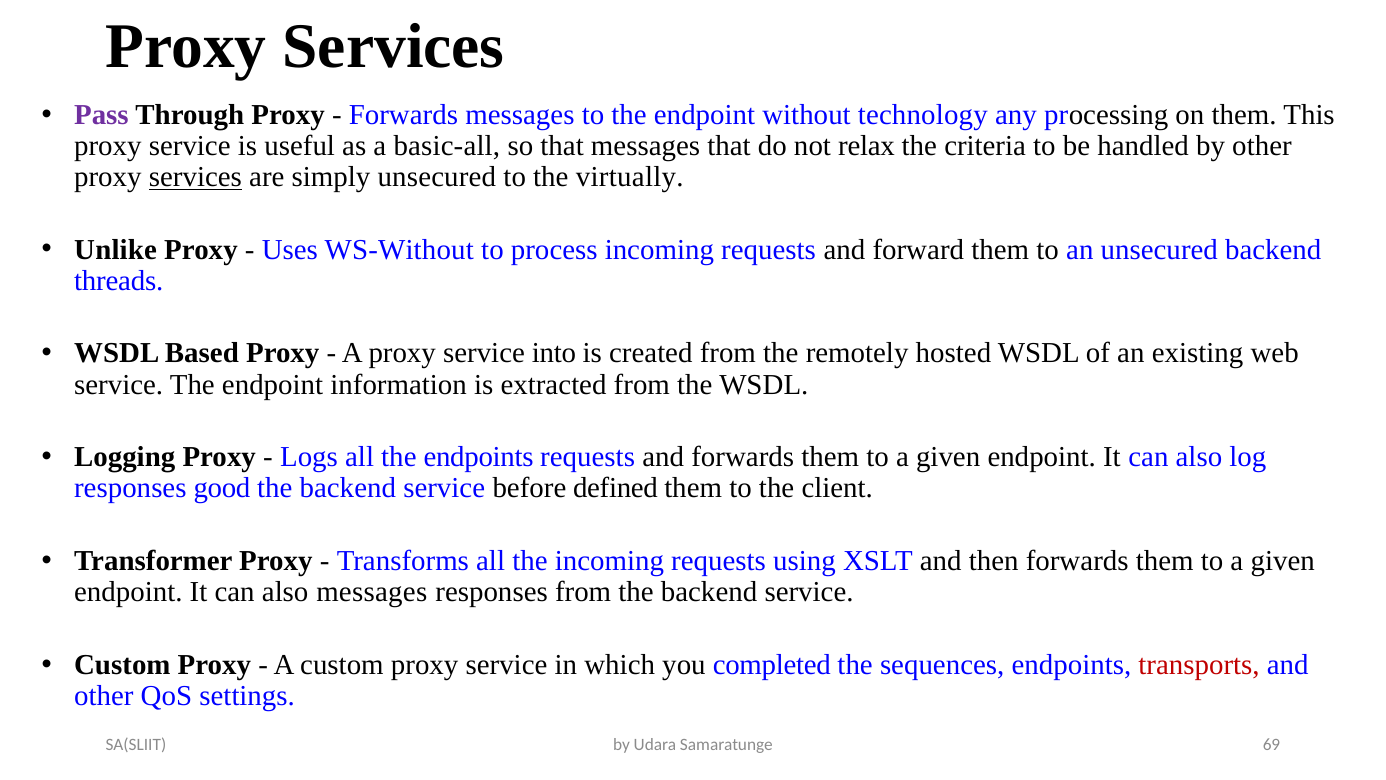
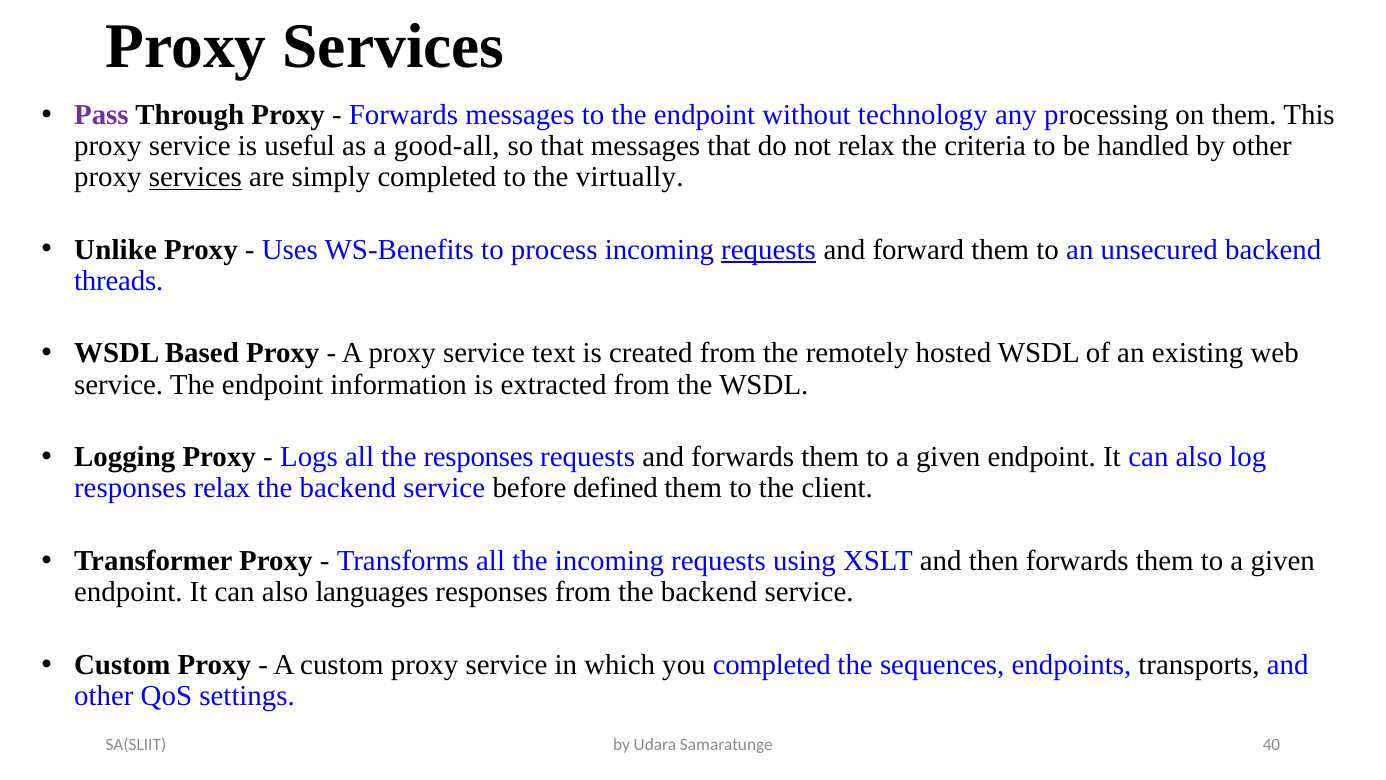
basic-all: basic-all -> good-all
simply unsecured: unsecured -> completed
WS-Without: WS-Without -> WS-Benefits
requests at (769, 250) underline: none -> present
into: into -> text
the endpoints: endpoints -> responses
responses good: good -> relax
also messages: messages -> languages
transports colour: red -> black
69: 69 -> 40
